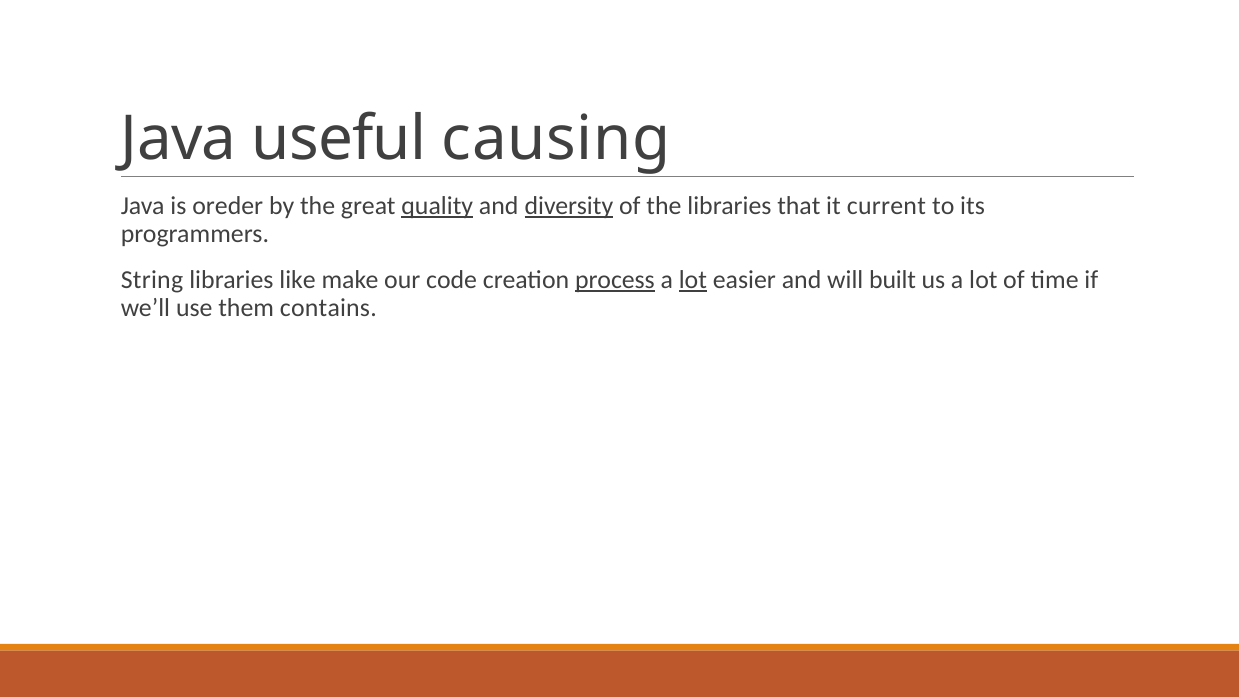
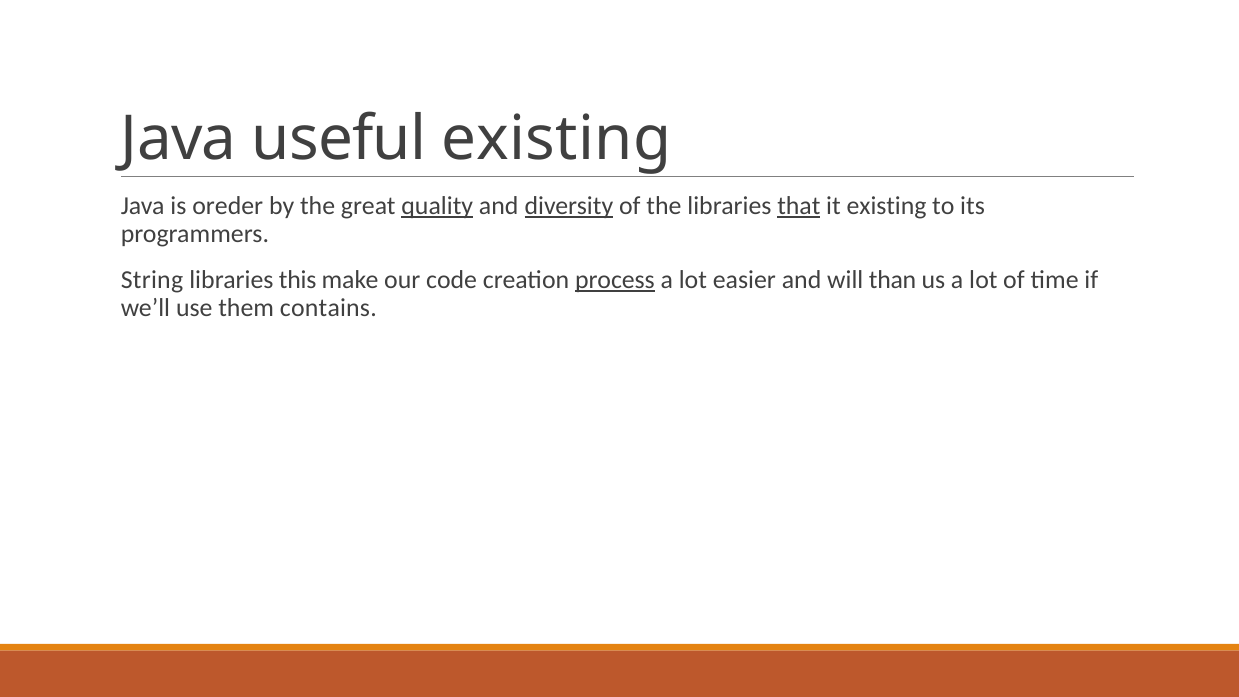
useful causing: causing -> existing
that underline: none -> present
it current: current -> existing
like: like -> this
lot at (693, 280) underline: present -> none
built: built -> than
